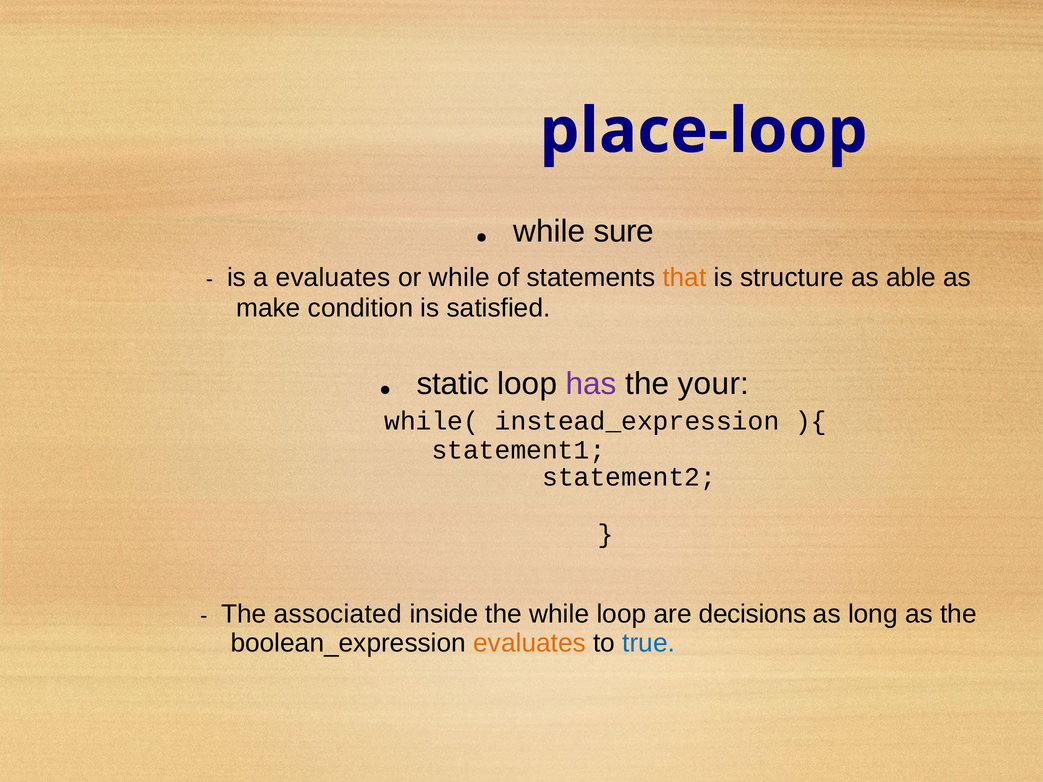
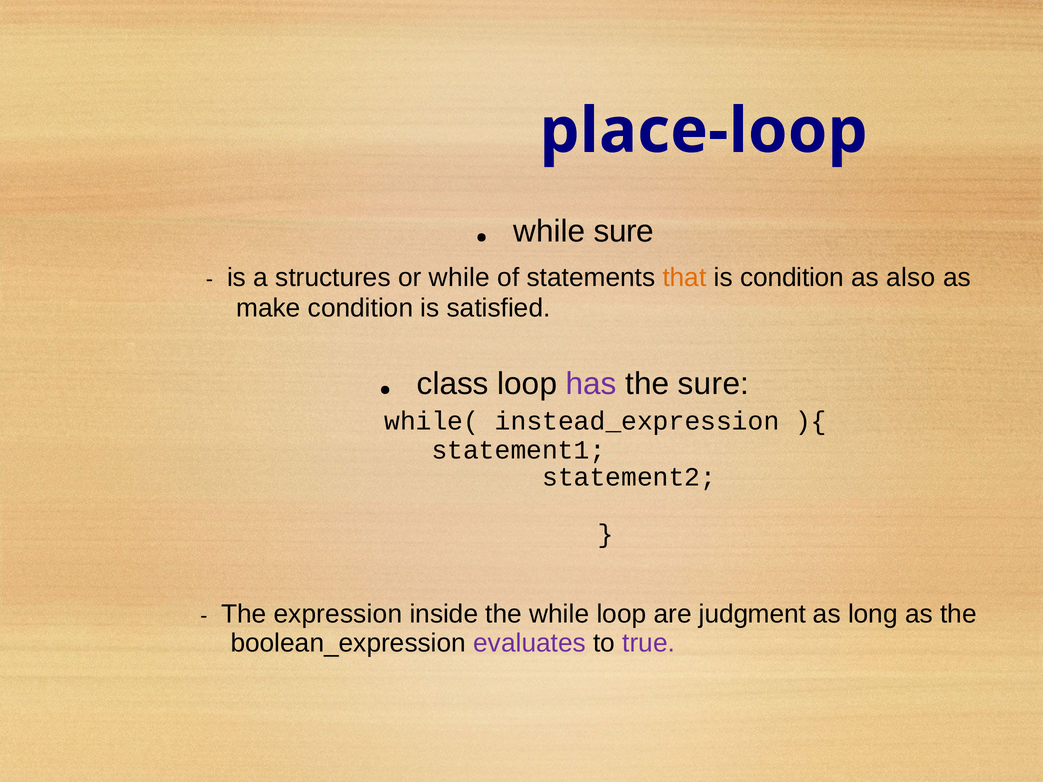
a evaluates: evaluates -> structures
is structure: structure -> condition
able: able -> also
static: static -> class
the your: your -> sure
associated: associated -> expression
decisions: decisions -> judgment
evaluates at (530, 643) colour: orange -> purple
true colour: blue -> purple
